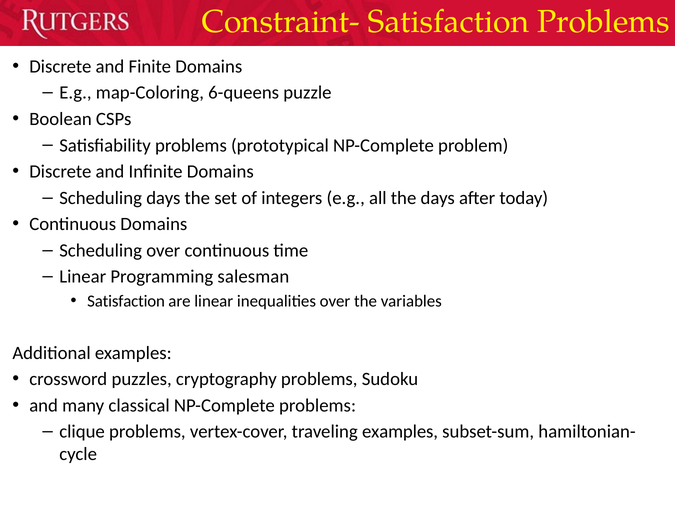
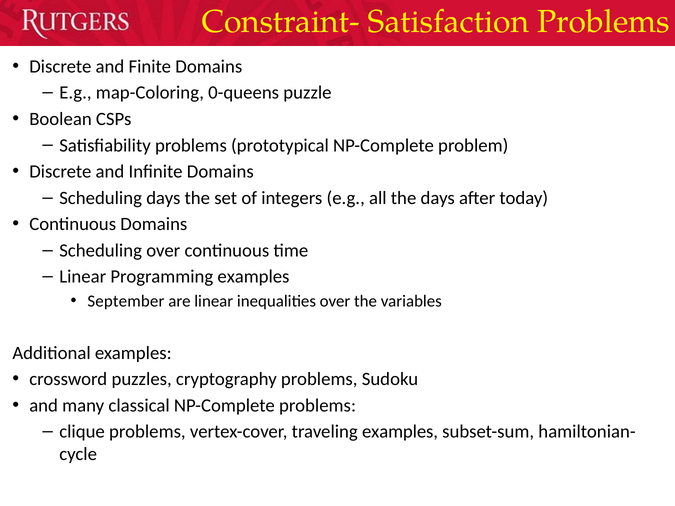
6-queens: 6-queens -> 0-queens
Programming salesman: salesman -> examples
Satisfaction at (126, 301): Satisfaction -> September
